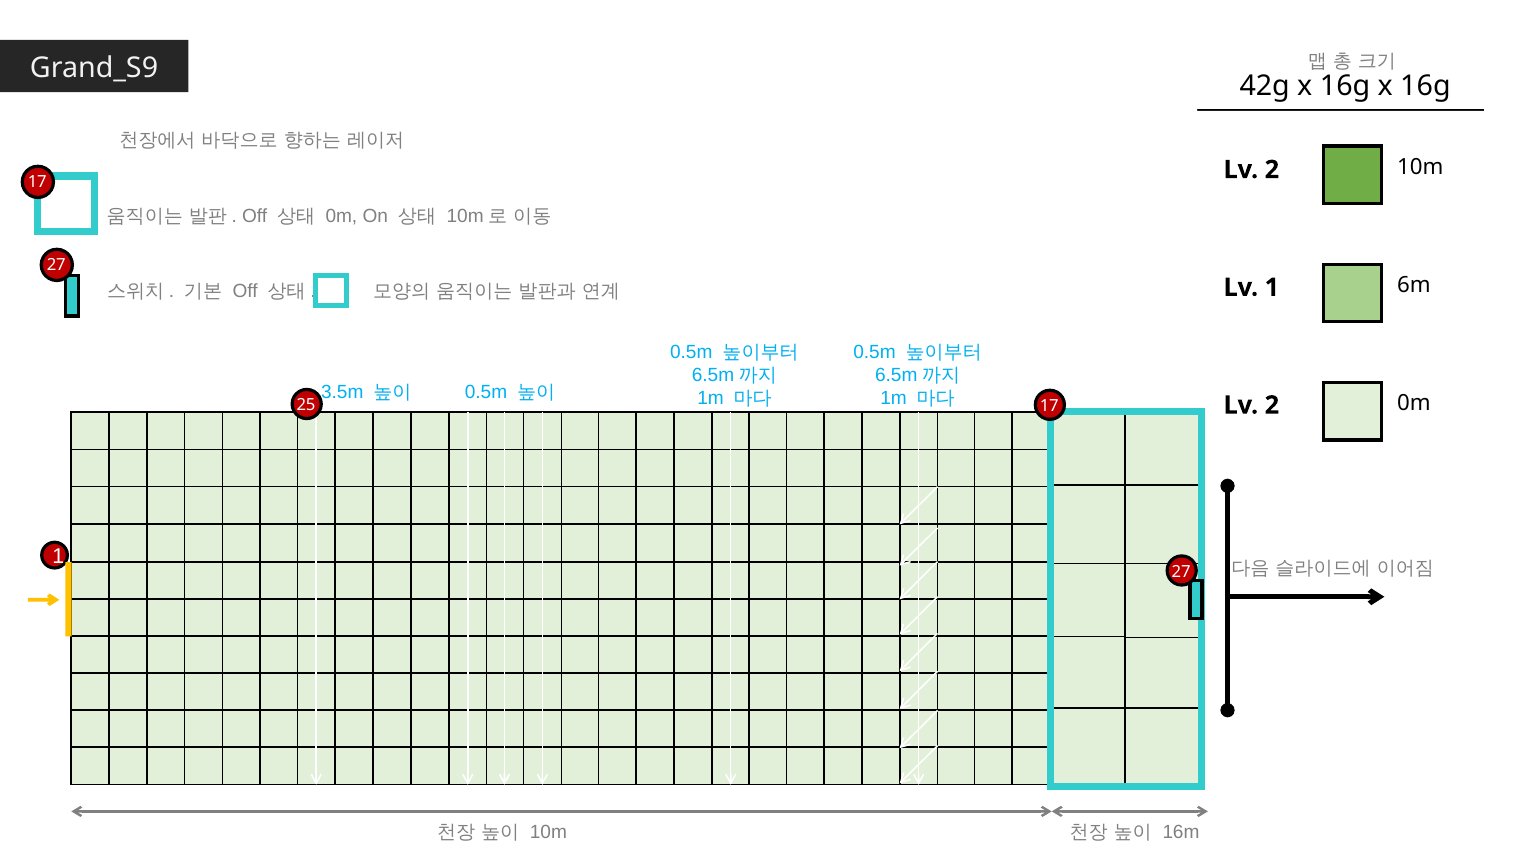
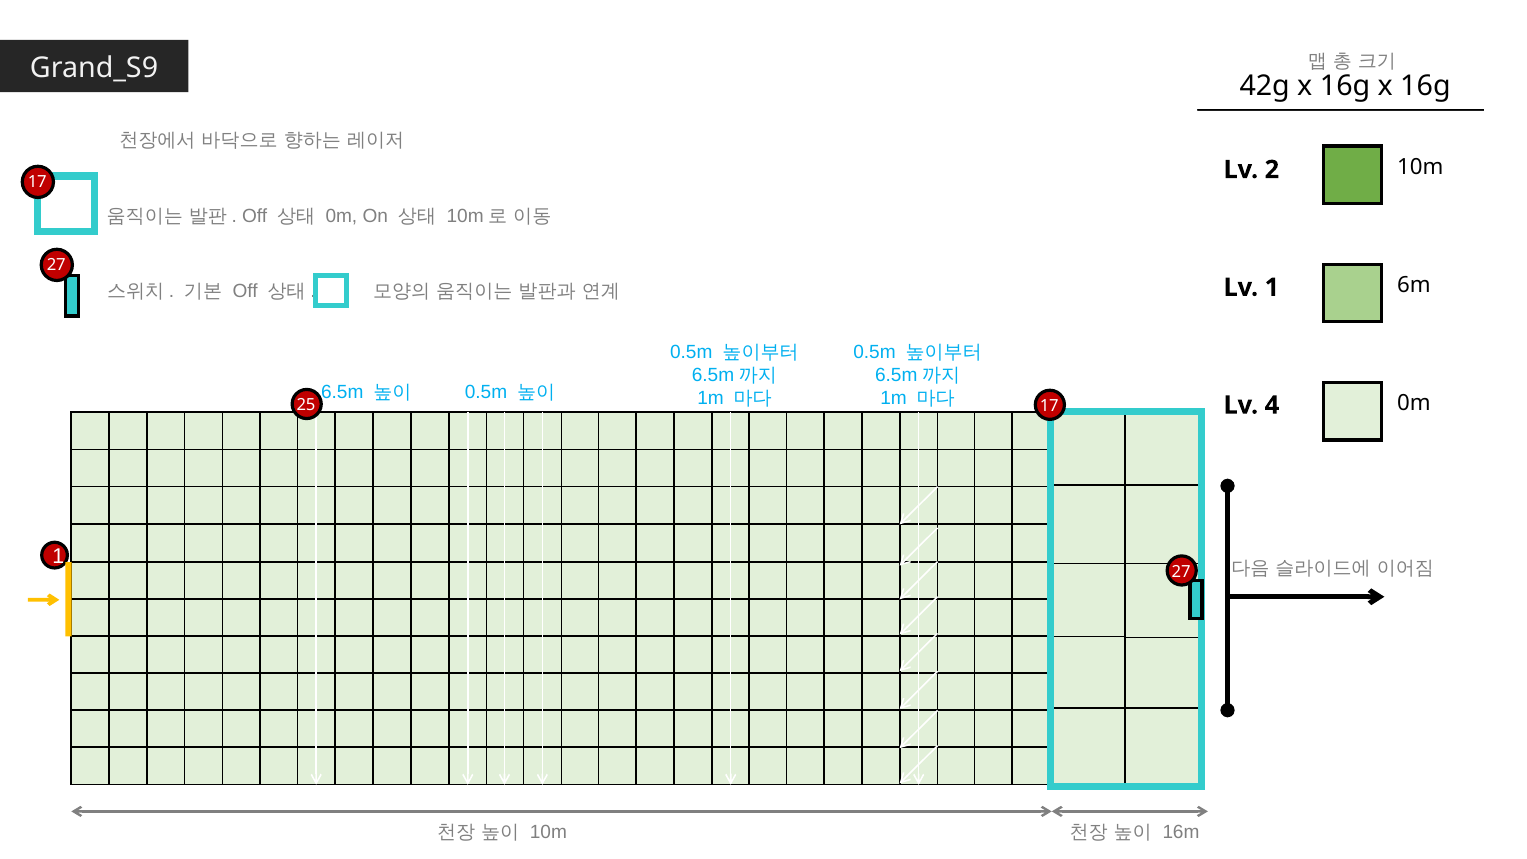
3.5m: 3.5m -> 6.5m
2 at (1272, 405): 2 -> 4
